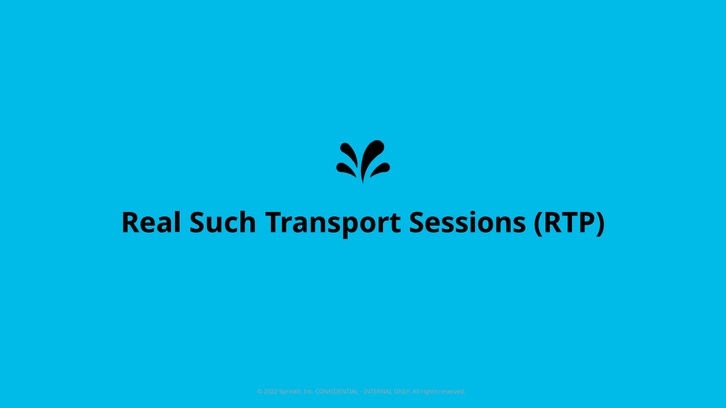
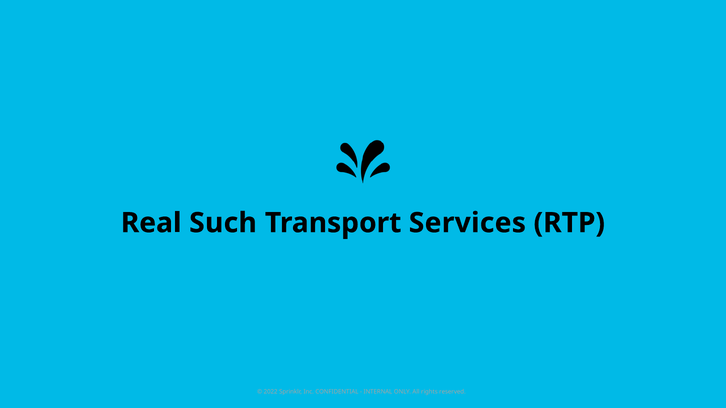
Sessions: Sessions -> Services
